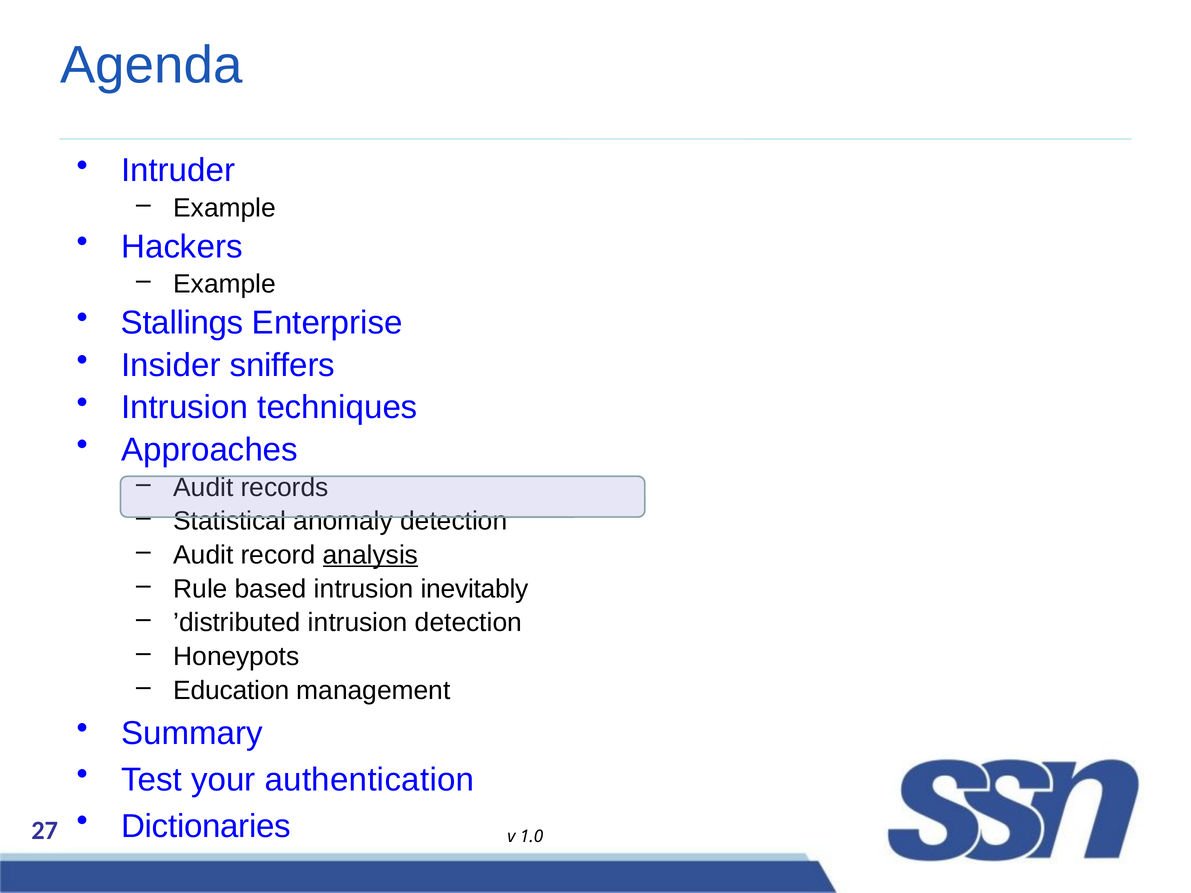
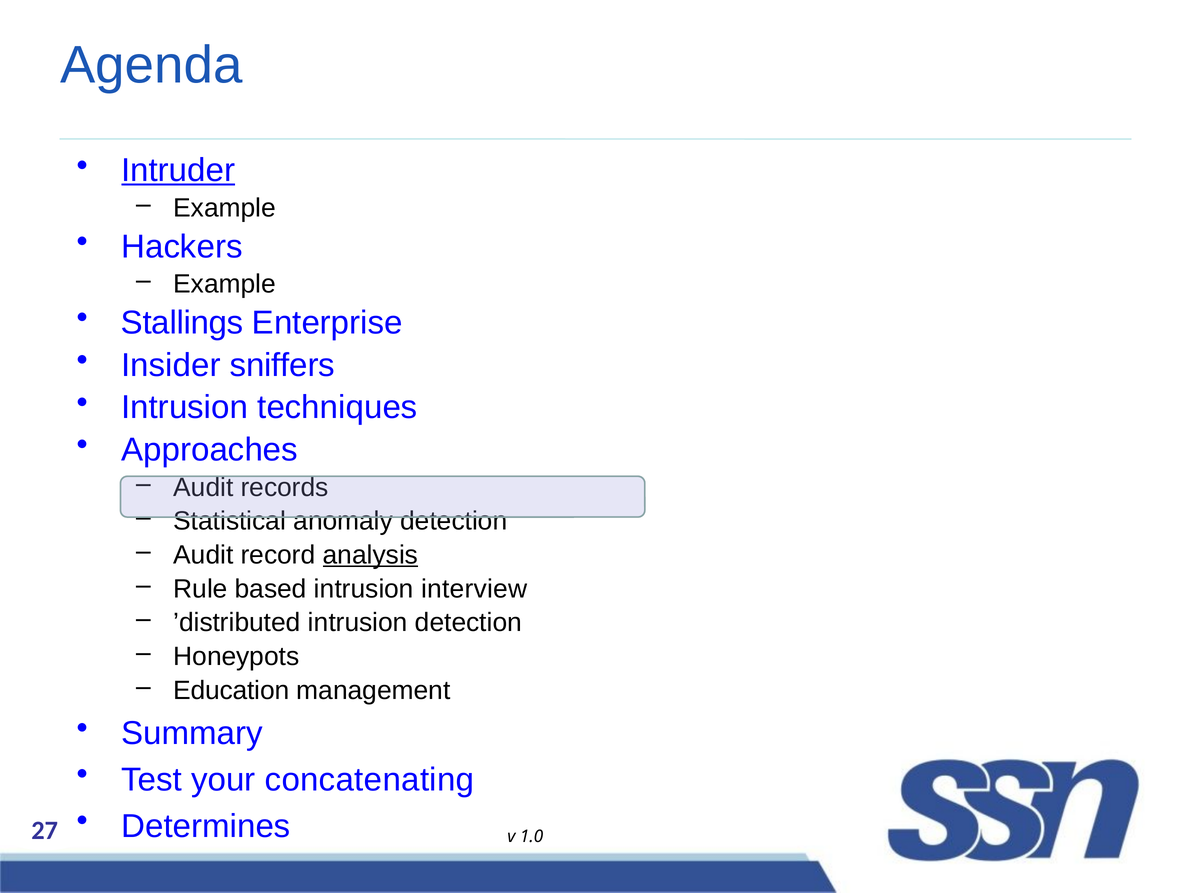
Intruder underline: none -> present
inevitably: inevitably -> interview
authentication: authentication -> concatenating
Dictionaries: Dictionaries -> Determines
